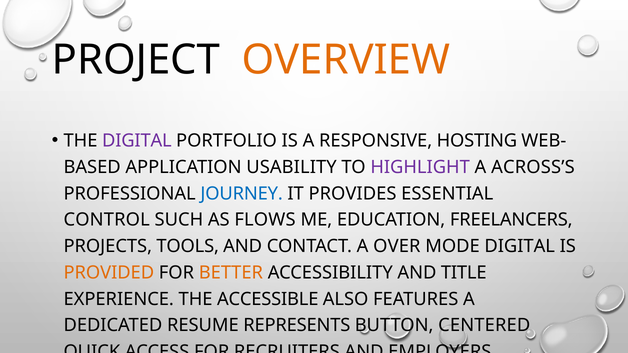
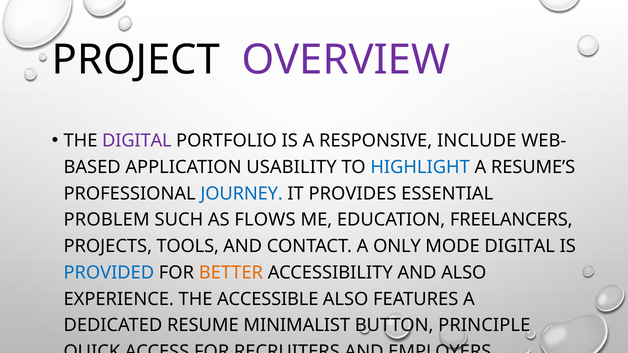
OVERVIEW colour: orange -> purple
HOSTING: HOSTING -> INCLUDE
HIGHLIGHT colour: purple -> blue
ACROSS’S: ACROSS’S -> RESUME’S
CONTROL: CONTROL -> PROBLEM
OVER: OVER -> ONLY
PROVIDED colour: orange -> blue
AND TITLE: TITLE -> ALSO
REPRESENTS: REPRESENTS -> MINIMALIST
CENTERED: CENTERED -> PRINCIPLE
